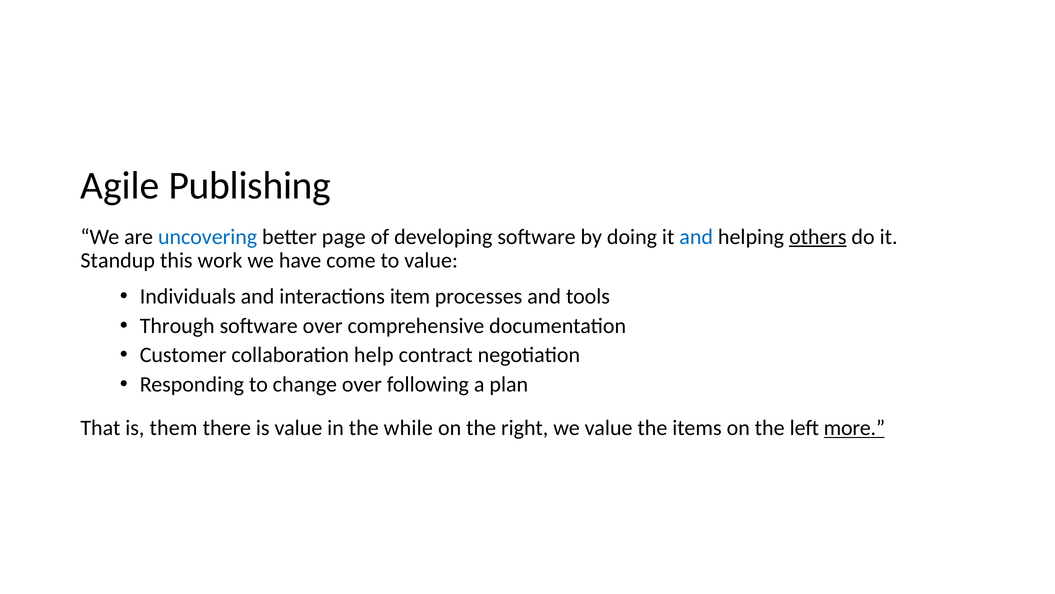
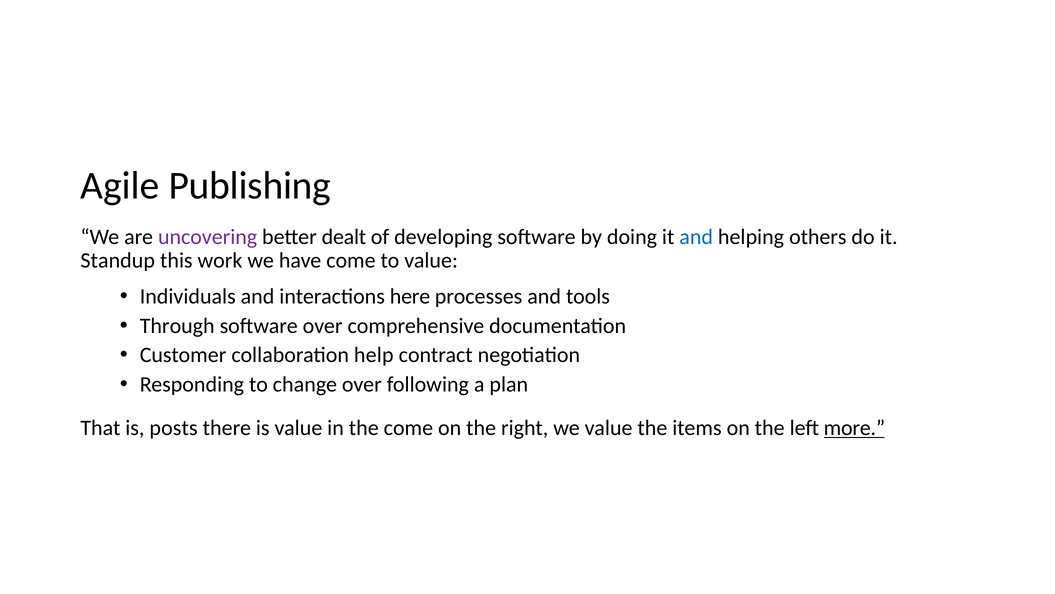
uncovering colour: blue -> purple
page: page -> dealt
others underline: present -> none
item: item -> here
them: them -> posts
the while: while -> come
